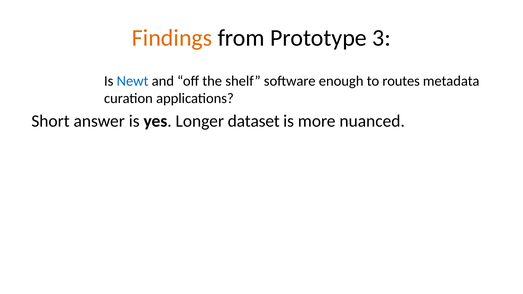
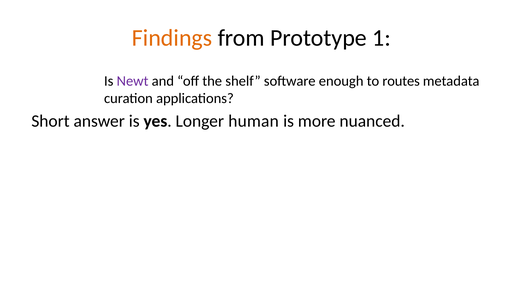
3: 3 -> 1
Newt colour: blue -> purple
dataset: dataset -> human
